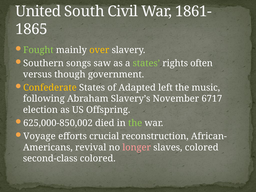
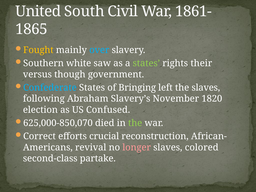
Fought colour: light green -> yellow
over colour: yellow -> light blue
songs: songs -> white
often: often -> their
Confederate colour: yellow -> light blue
Adapted: Adapted -> Bringing
the music: music -> slaves
6717: 6717 -> 1820
Offspring: Offspring -> Confused
625,000-850,002: 625,000-850,002 -> 625,000-850,070
Voyage: Voyage -> Correct
second-class colored: colored -> partake
